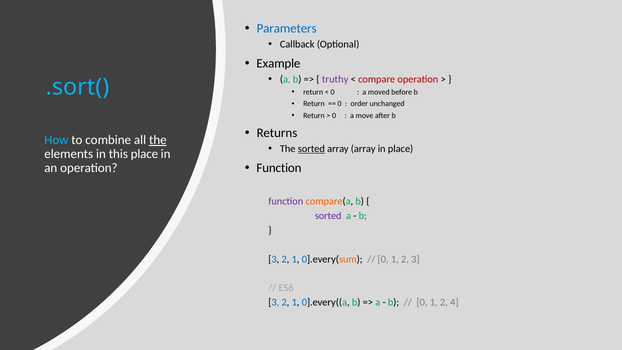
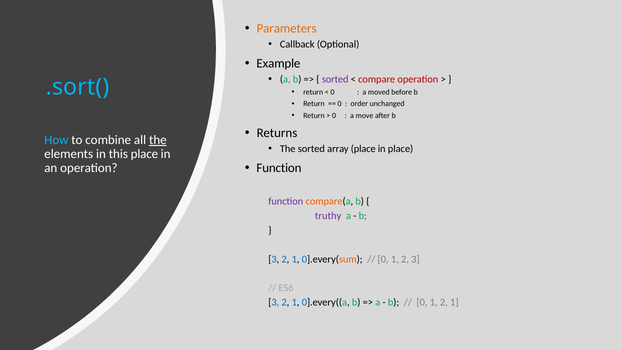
Parameters colour: blue -> orange
truthy at (335, 79): truthy -> sorted
sorted at (311, 149) underline: present -> none
array array: array -> place
sorted at (328, 216): sorted -> truthy
1 2 4: 4 -> 1
